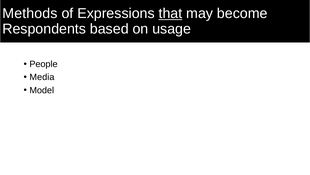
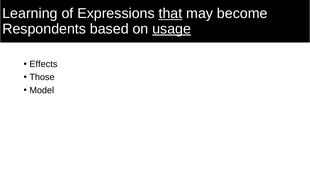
Methods: Methods -> Learning
usage underline: none -> present
People: People -> Effects
Media: Media -> Those
